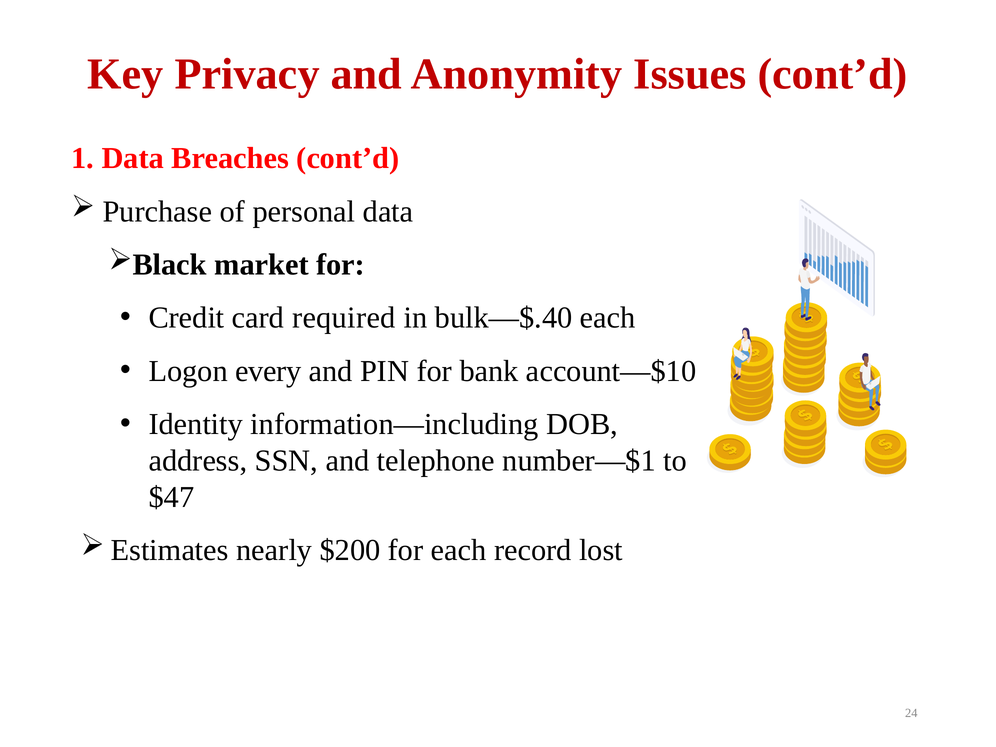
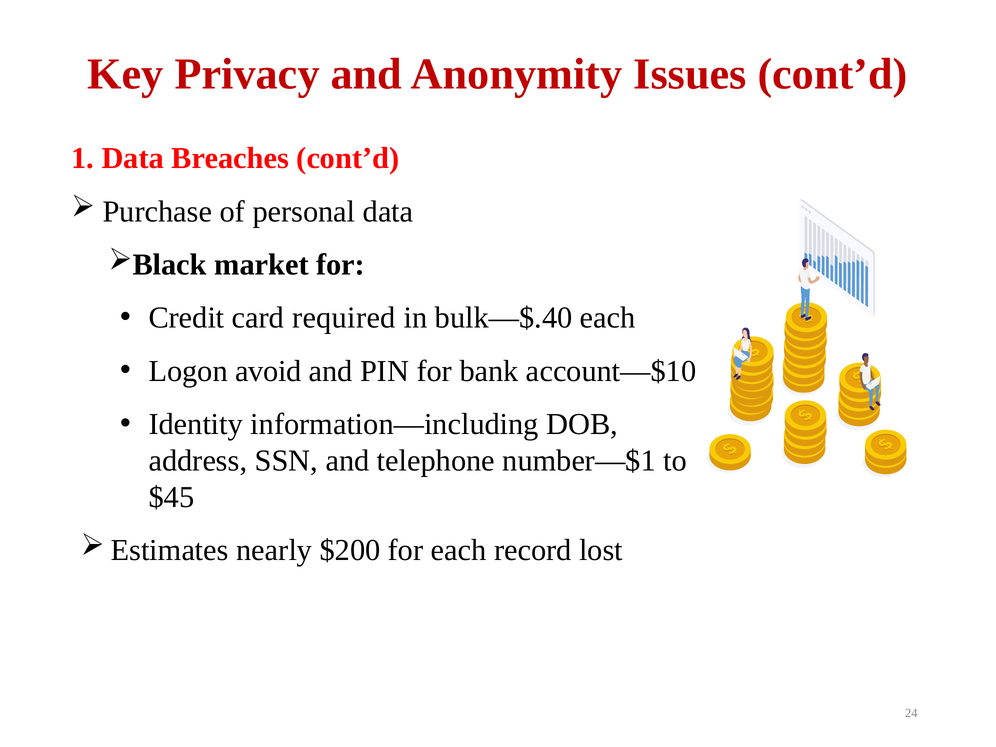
every: every -> avoid
$47: $47 -> $45
